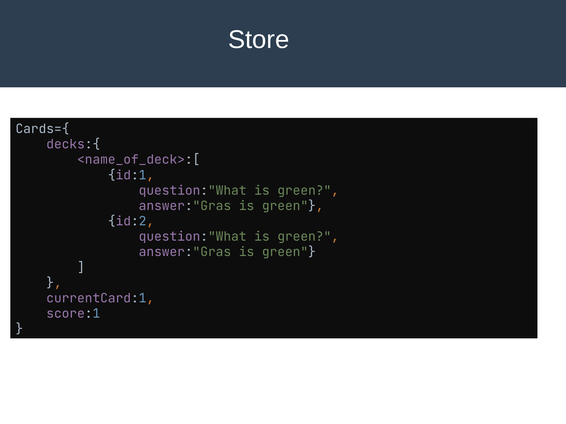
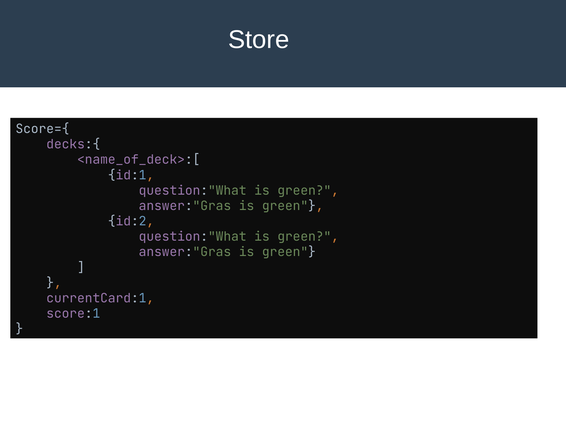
Cards={: Cards={ -> Score={
